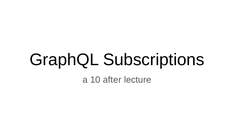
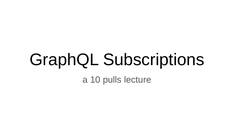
after: after -> pulls
